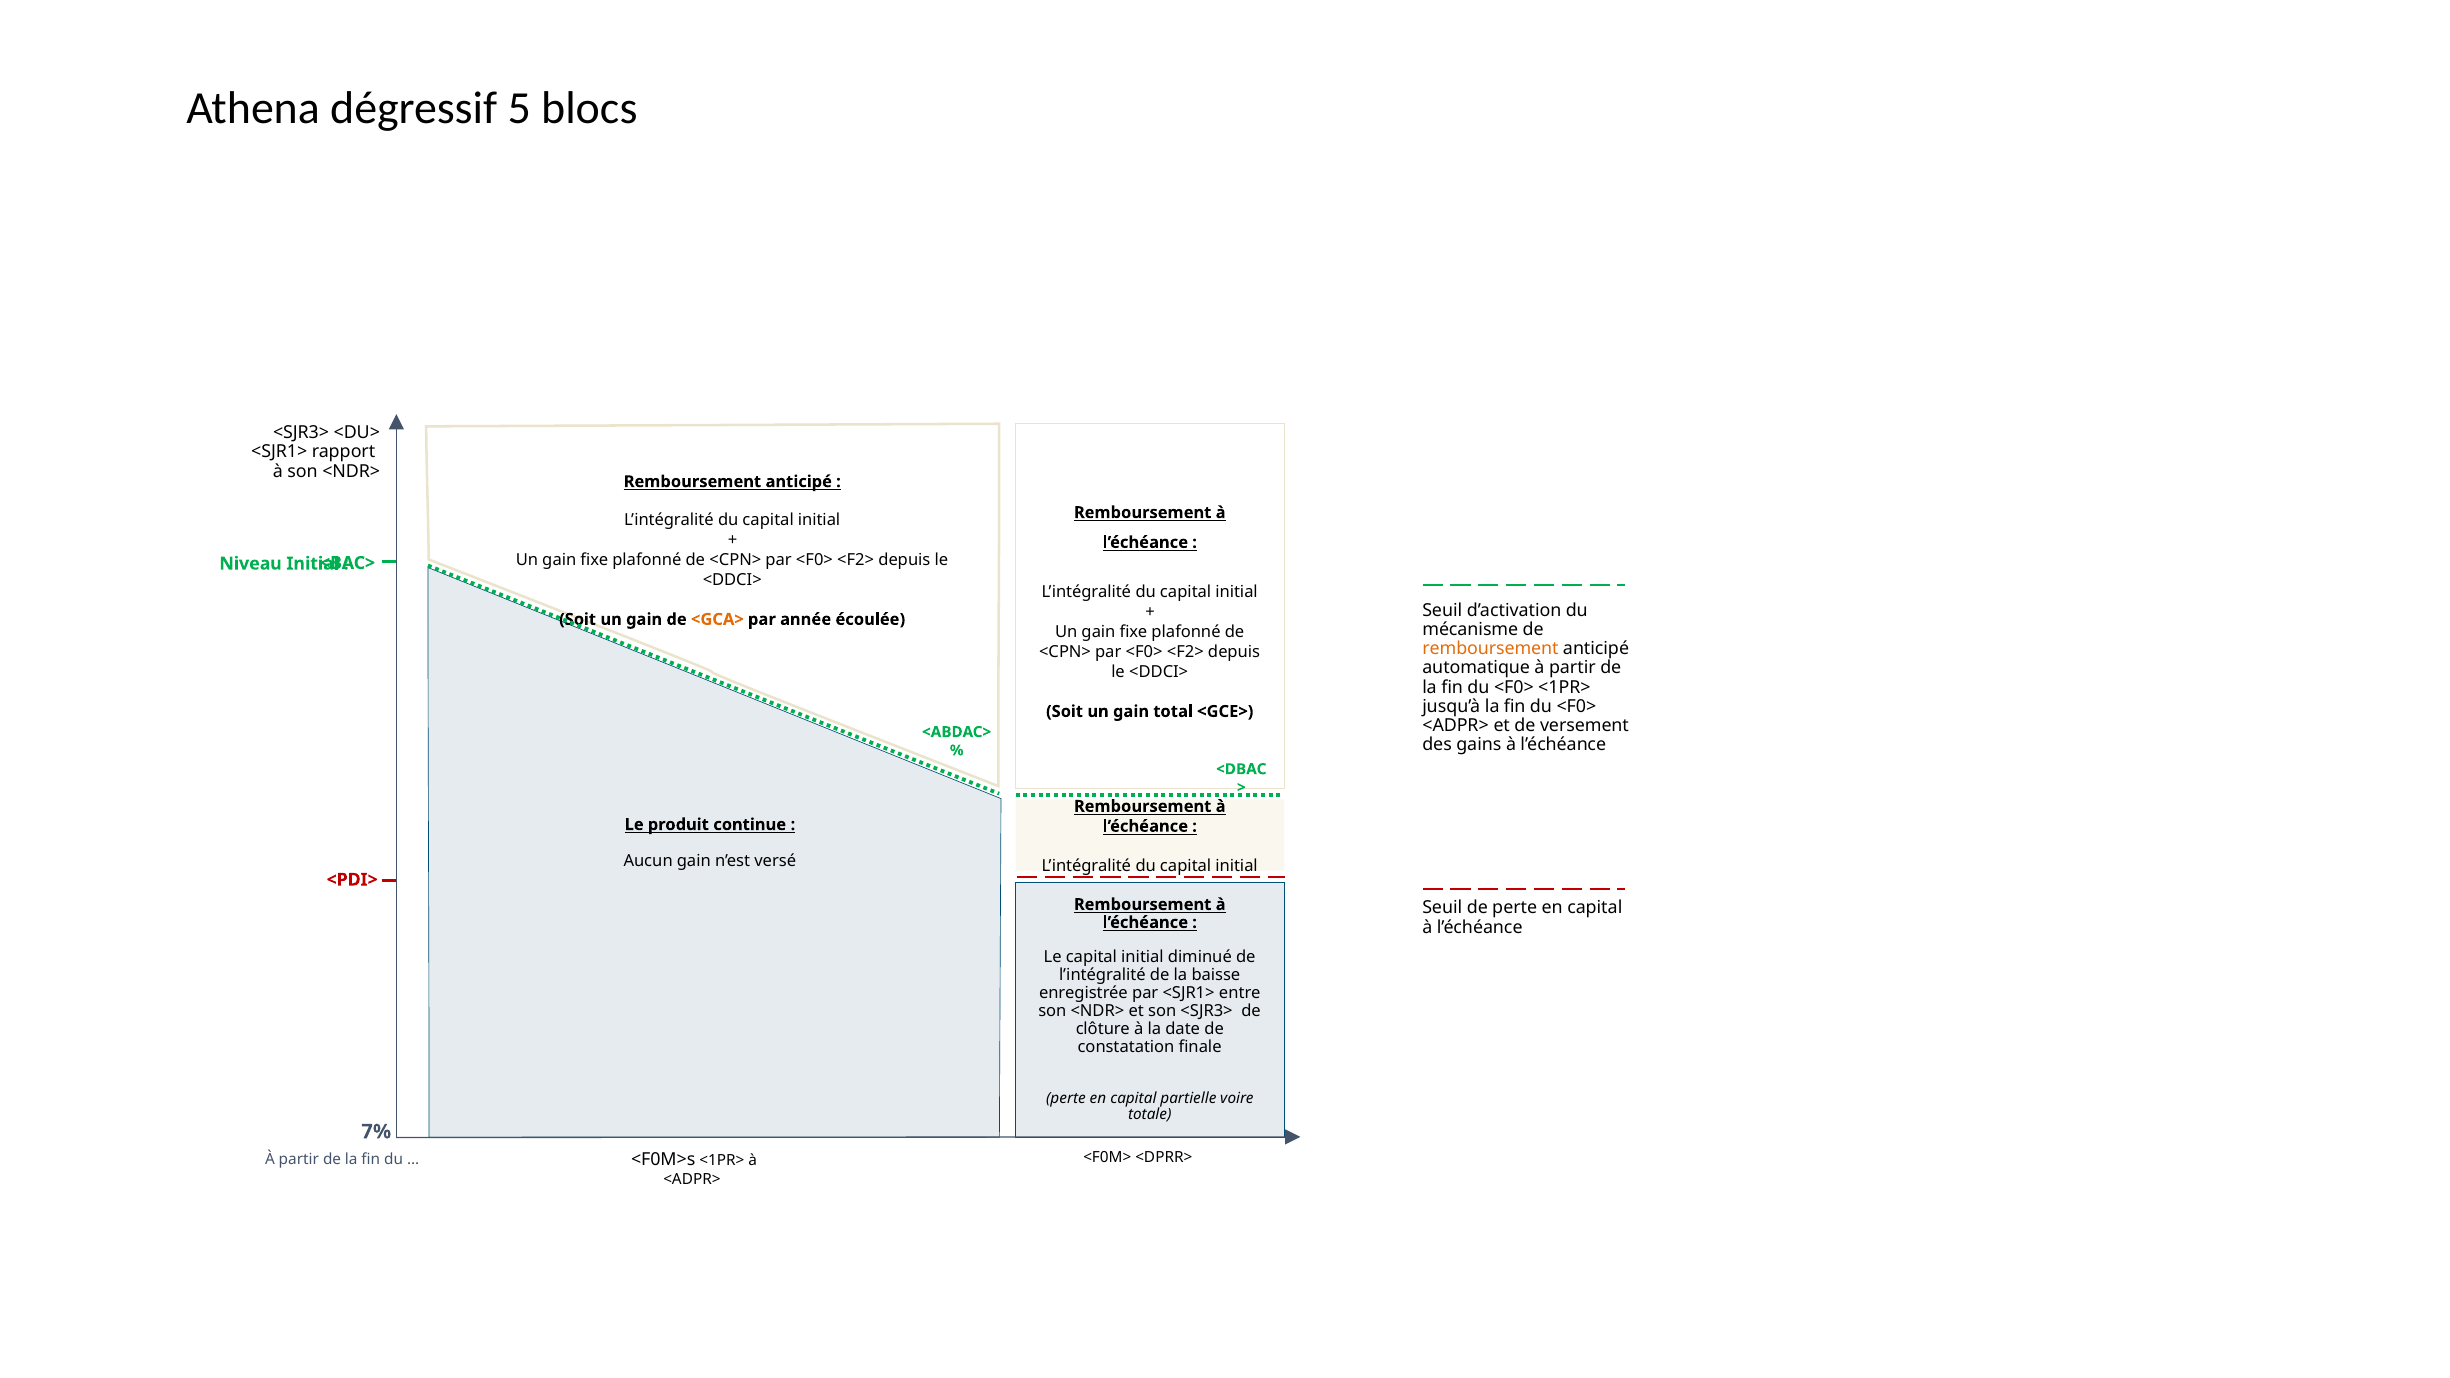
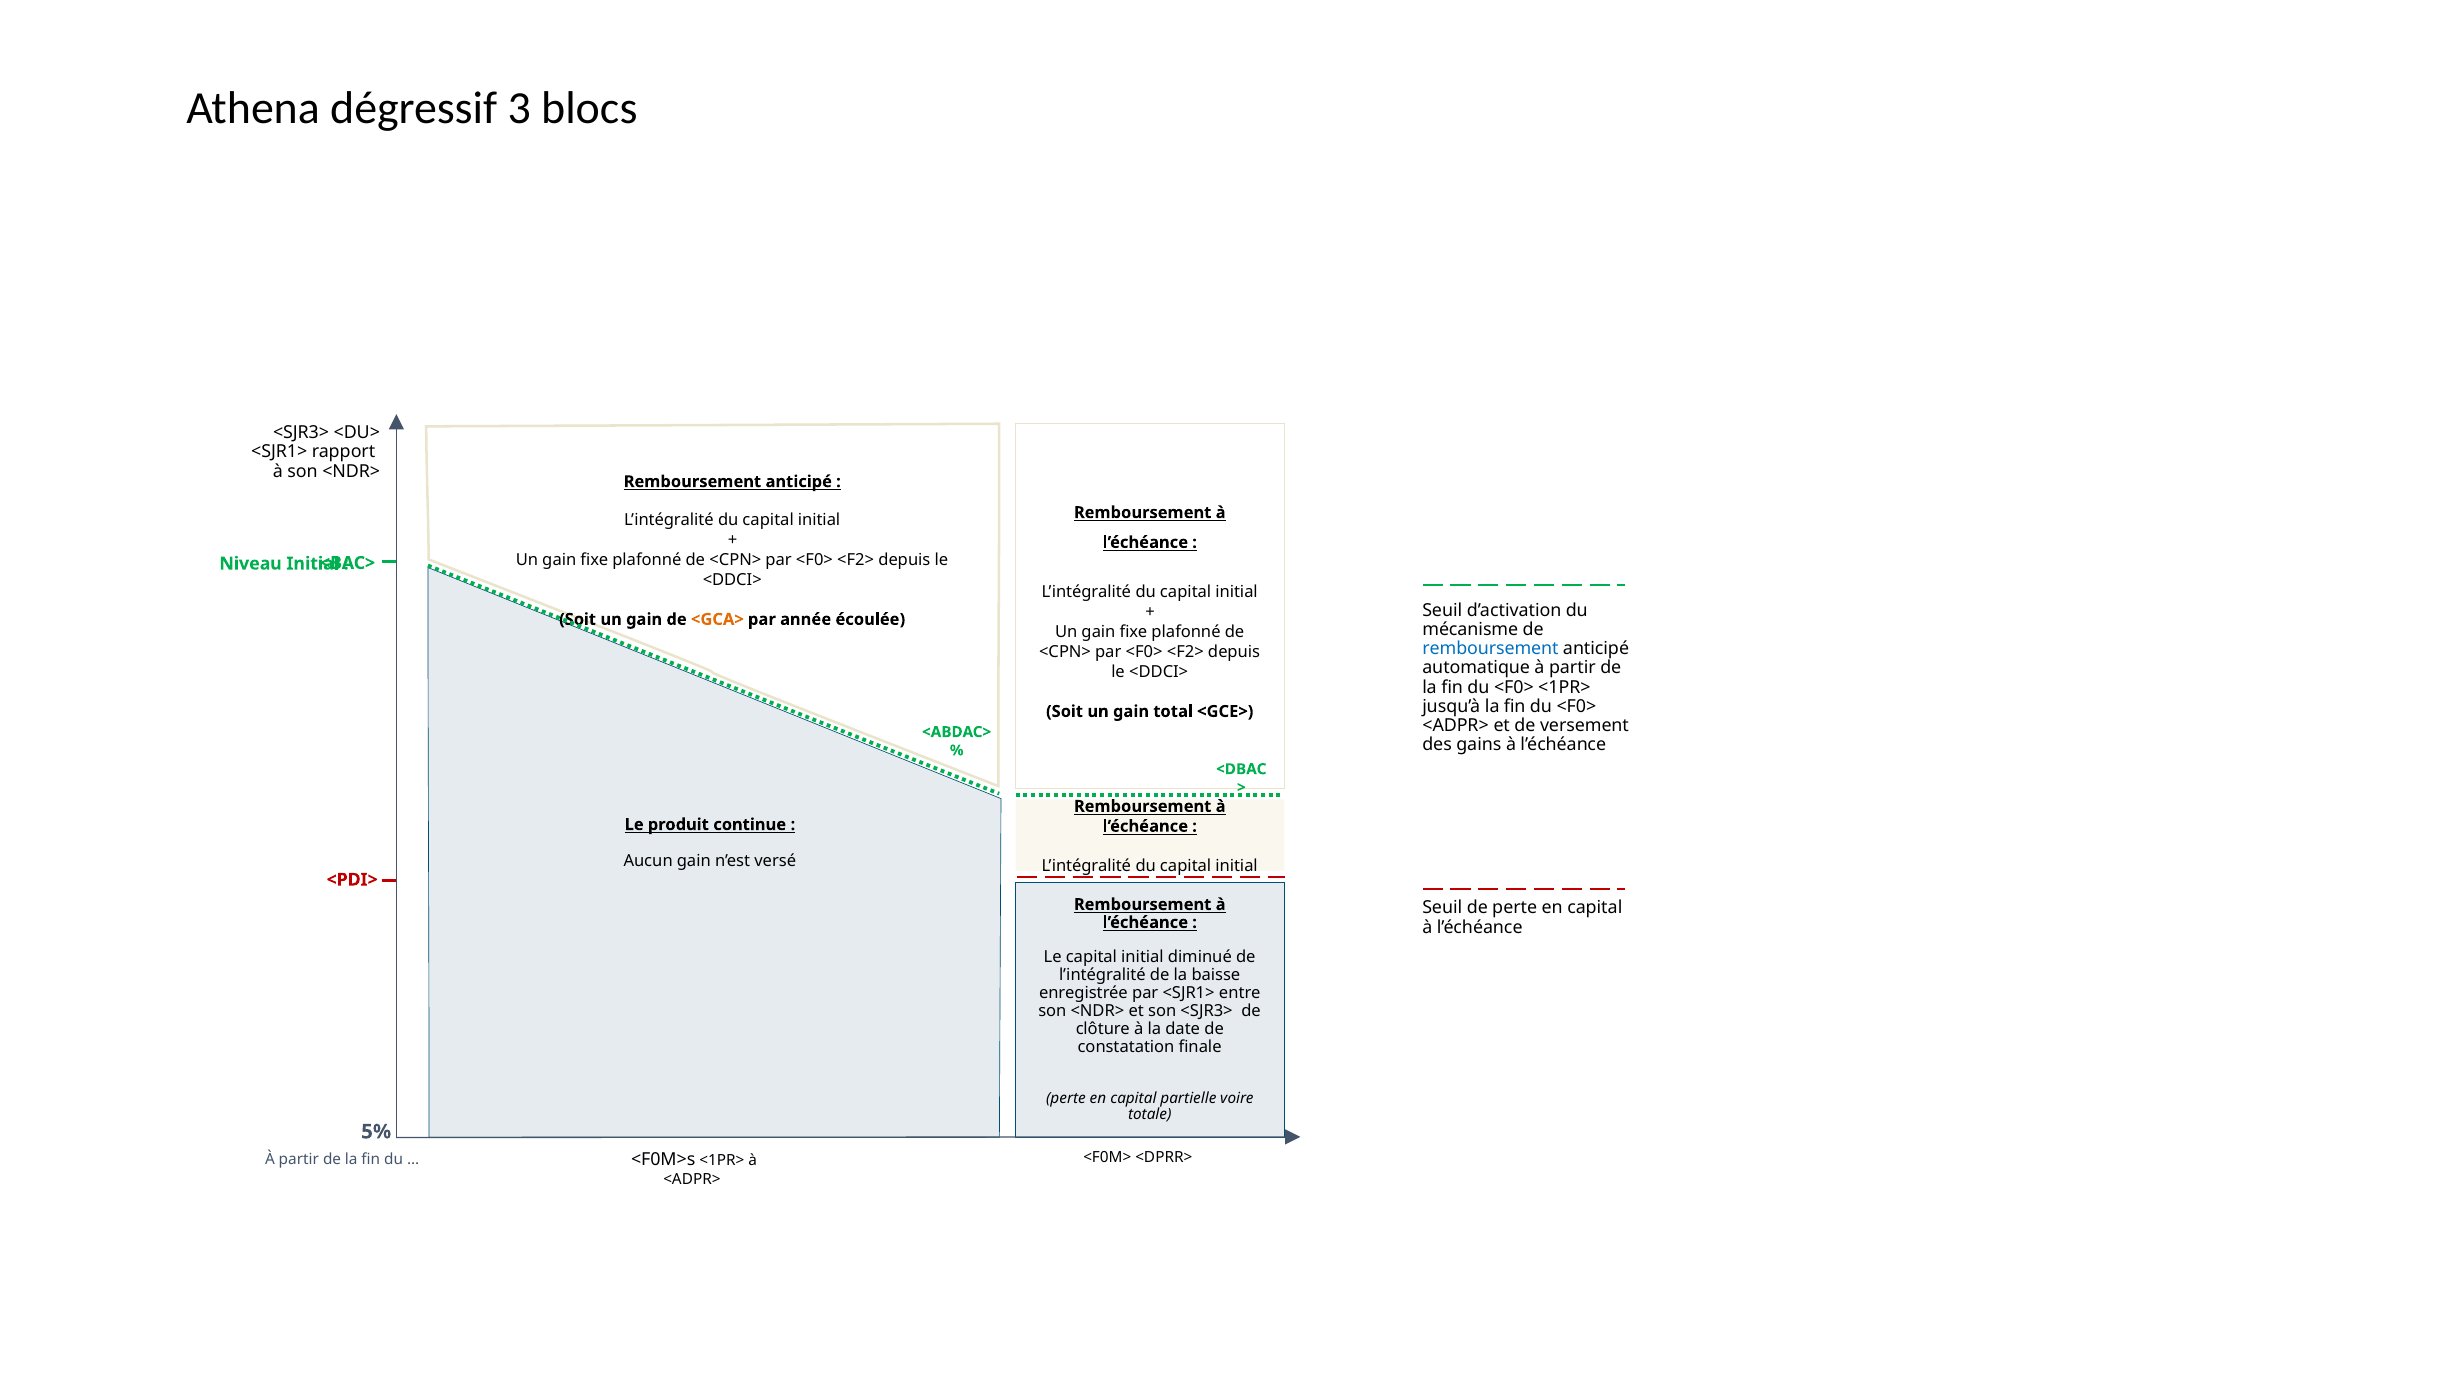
5: 5 -> 3
remboursement at (1491, 649) colour: orange -> blue
7%: 7% -> 5%
